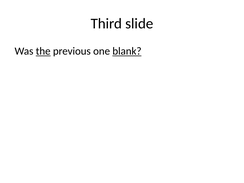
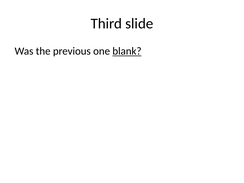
the underline: present -> none
